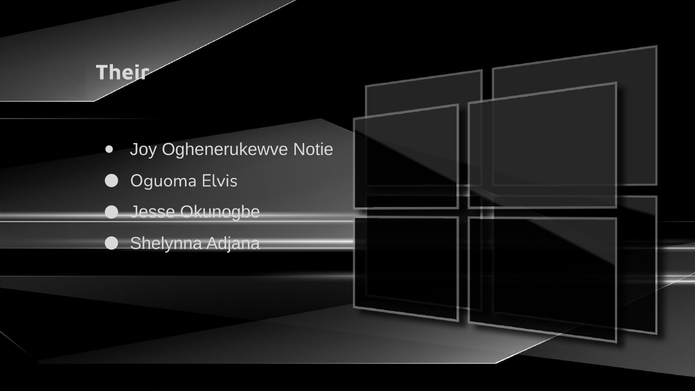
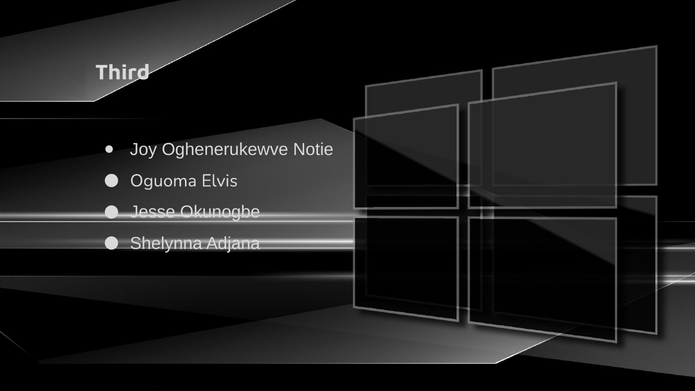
Their: Their -> Third
